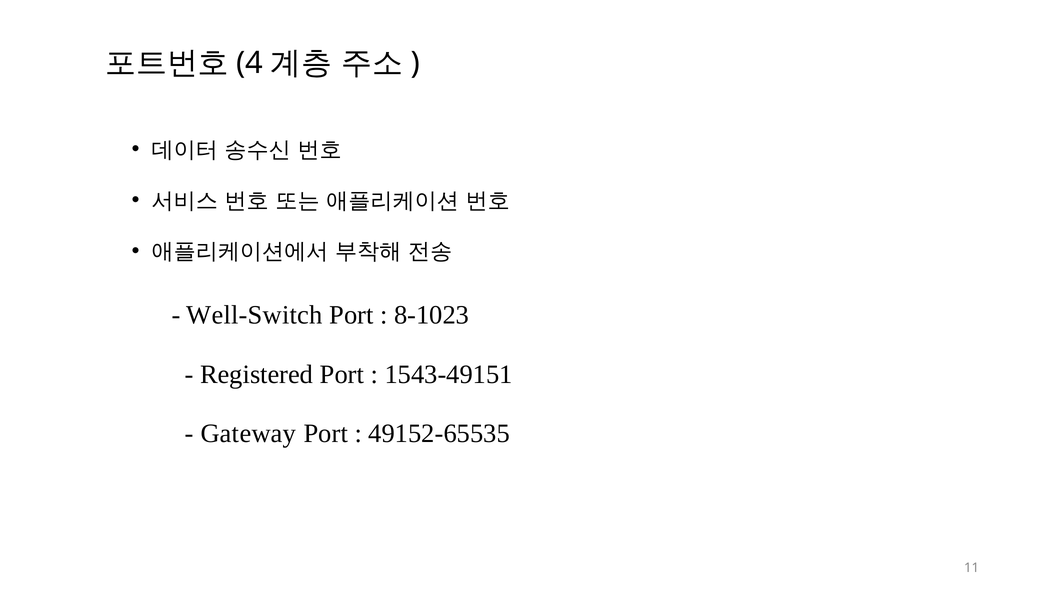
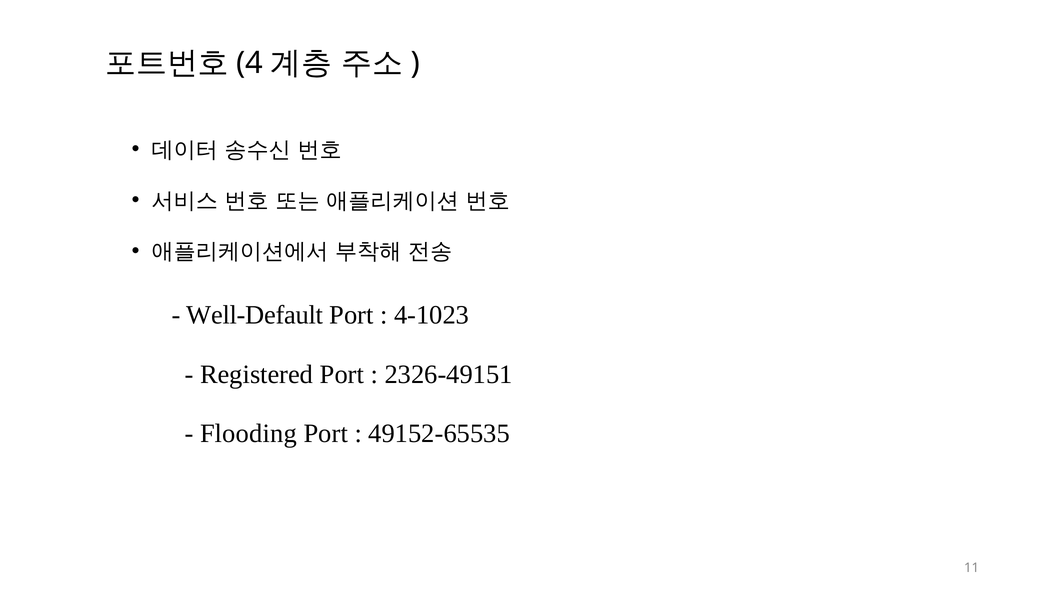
Well-Switch: Well-Switch -> Well-Default
8-1023: 8-1023 -> 4-1023
1543-49151: 1543-49151 -> 2326-49151
Gateway: Gateway -> Flooding
